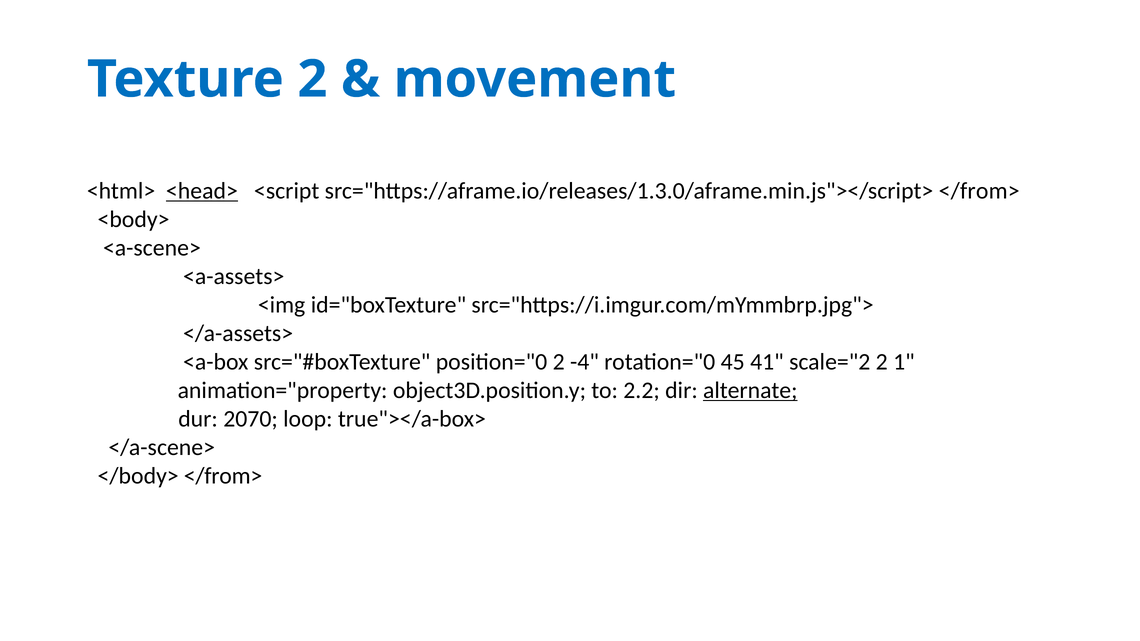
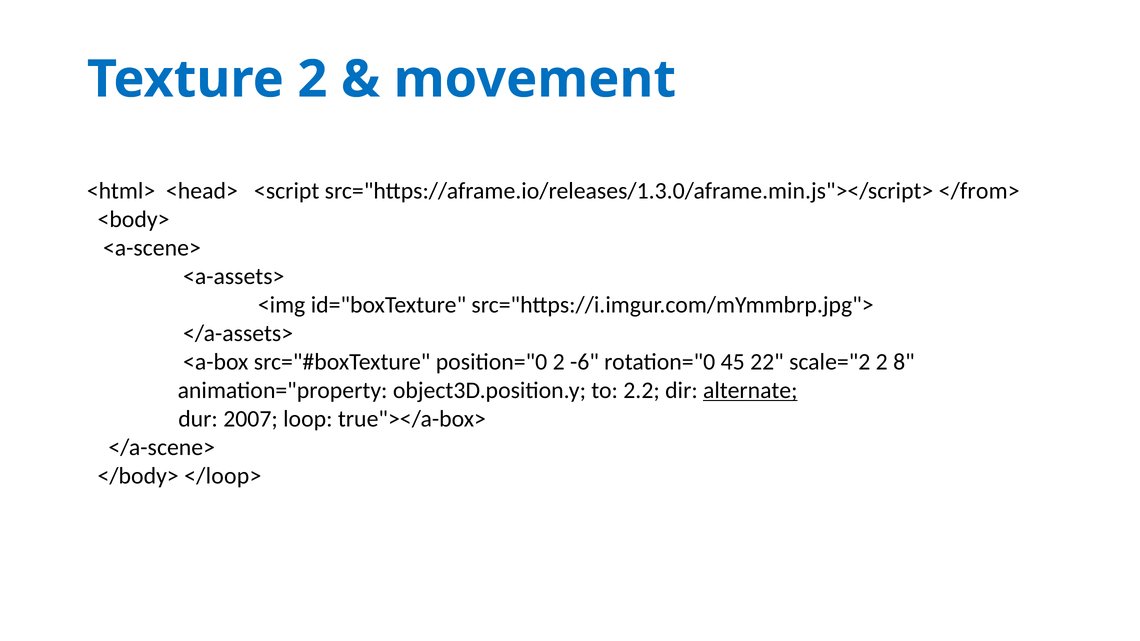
<head> underline: present -> none
-4: -4 -> -6
41: 41 -> 22
1: 1 -> 8
2070: 2070 -> 2007
</body> </from>: </from> -> </loop>
